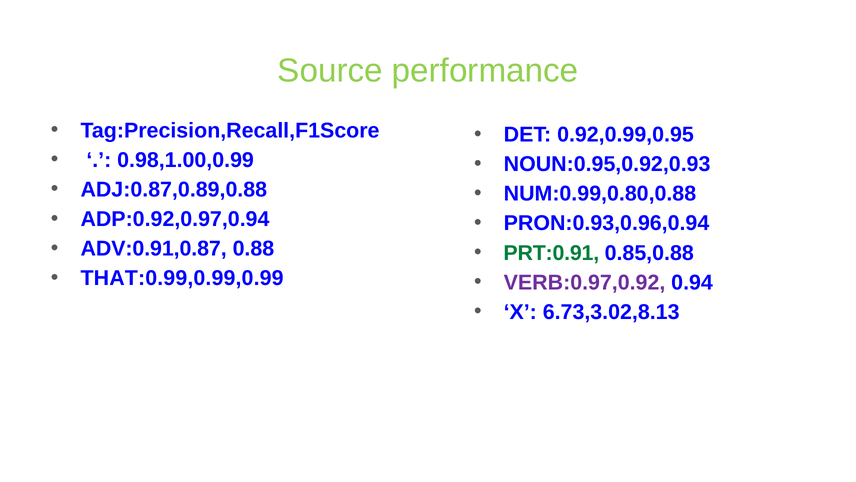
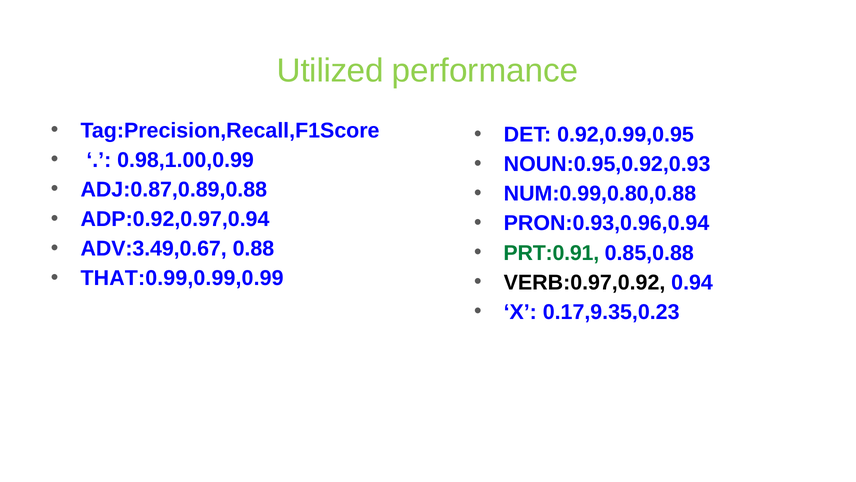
Source: Source -> Utilized
ADV:0.91,0.87: ADV:0.91,0.87 -> ADV:3.49,0.67
VERB:0.97,0.92 colour: purple -> black
6.73,3.02,8.13: 6.73,3.02,8.13 -> 0.17,9.35,0.23
